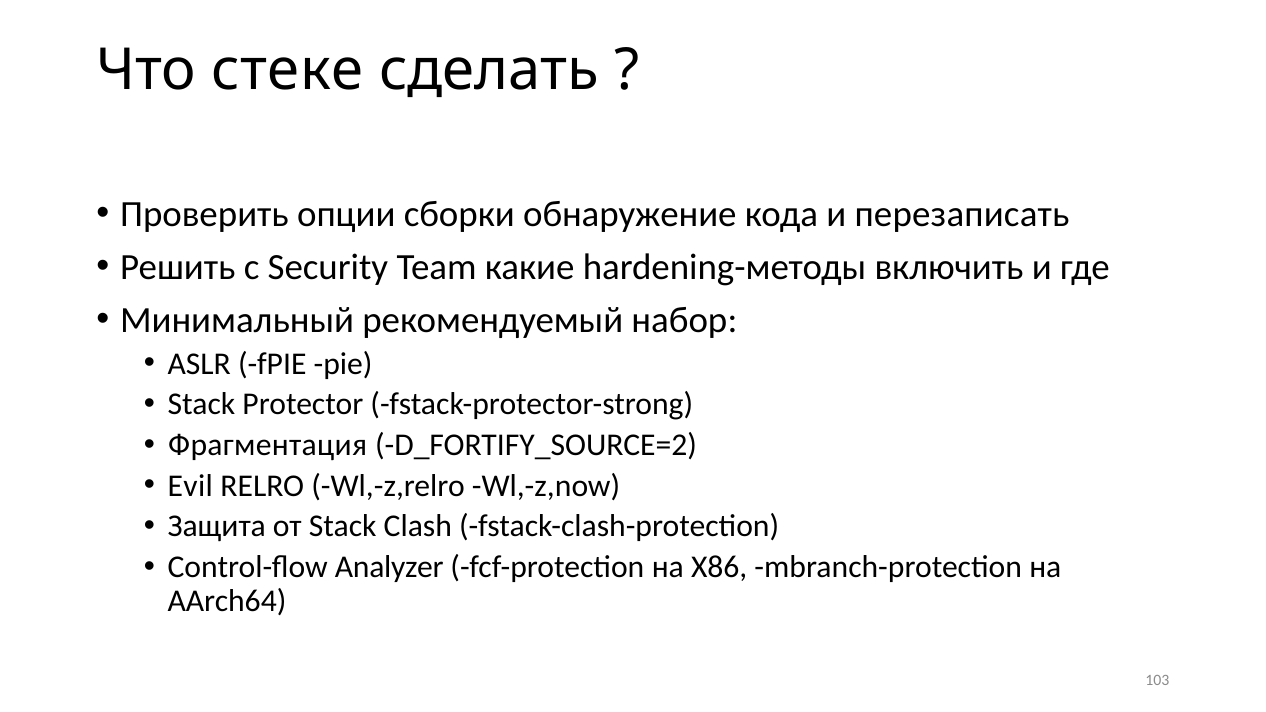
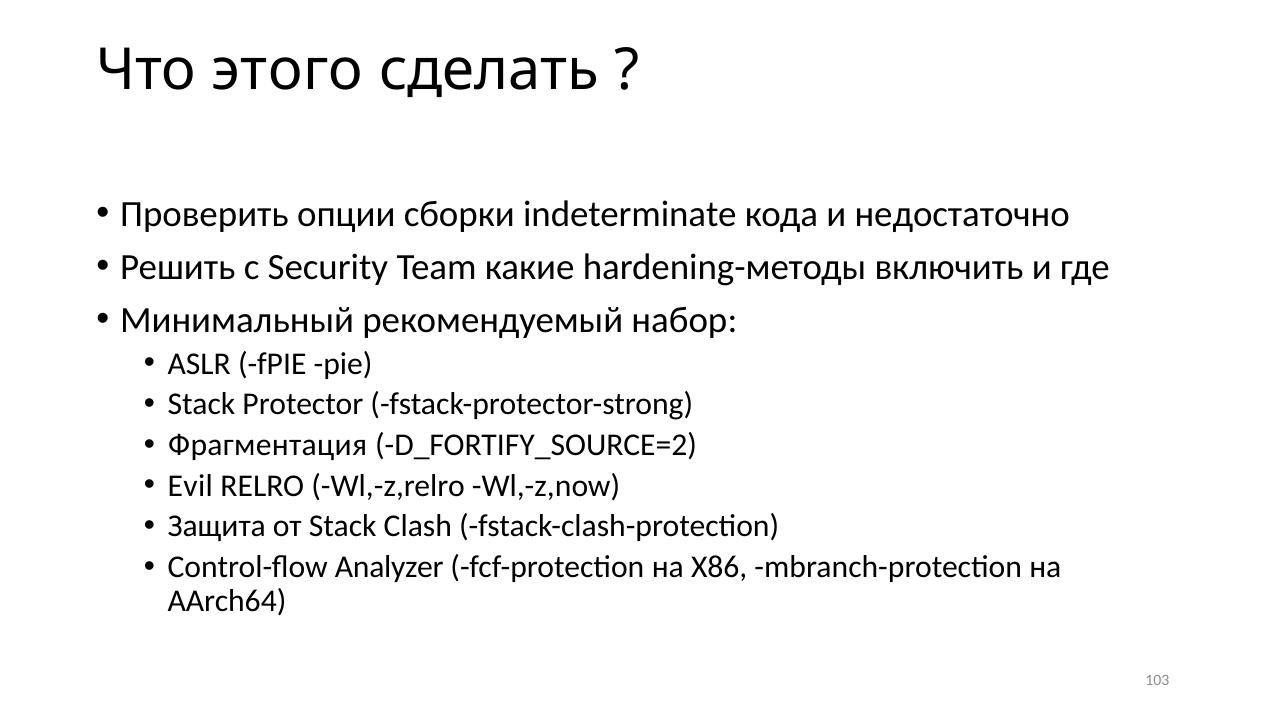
стеке: стеке -> этого
обнаружение: обнаружение -> indeterminate
перезаписать: перезаписать -> недостаточно
